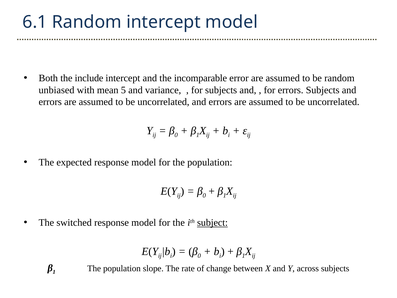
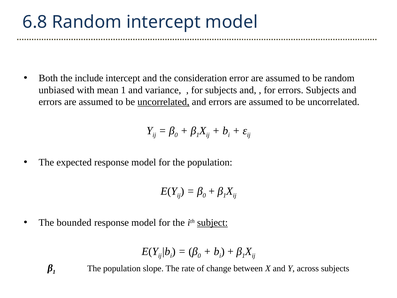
6.1: 6.1 -> 6.8
incomparable: incomparable -> consideration
mean 5: 5 -> 1
uncorrelated at (163, 102) underline: none -> present
switched: switched -> bounded
